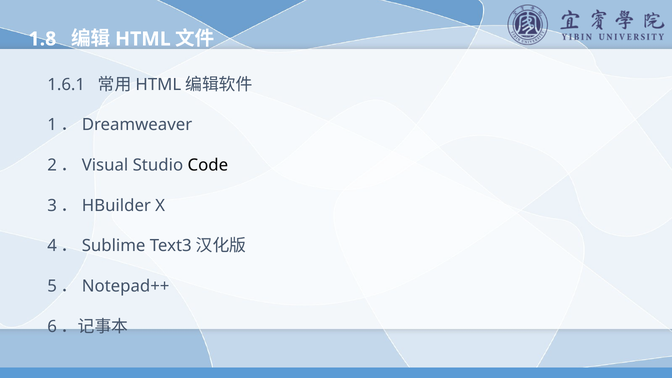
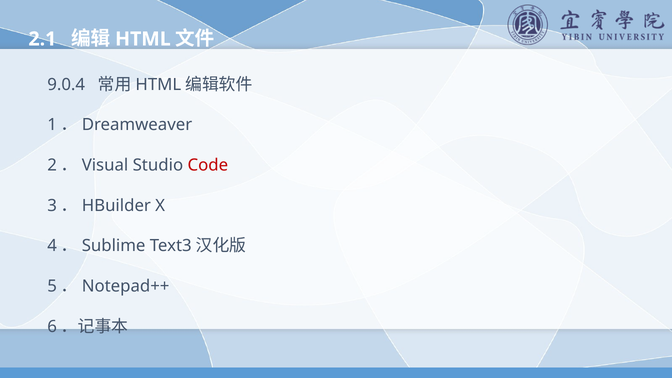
1.8: 1.8 -> 2.1
1.6.1: 1.6.1 -> 9.0.4
Code colour: black -> red
